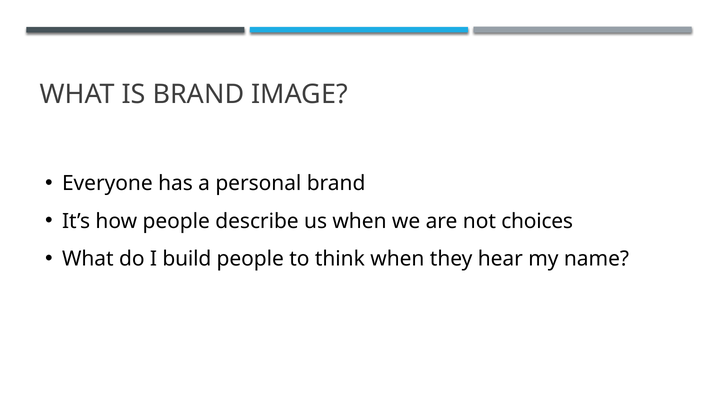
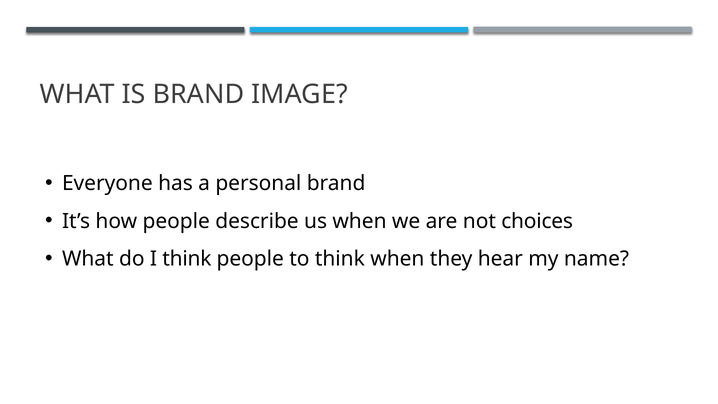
I build: build -> think
